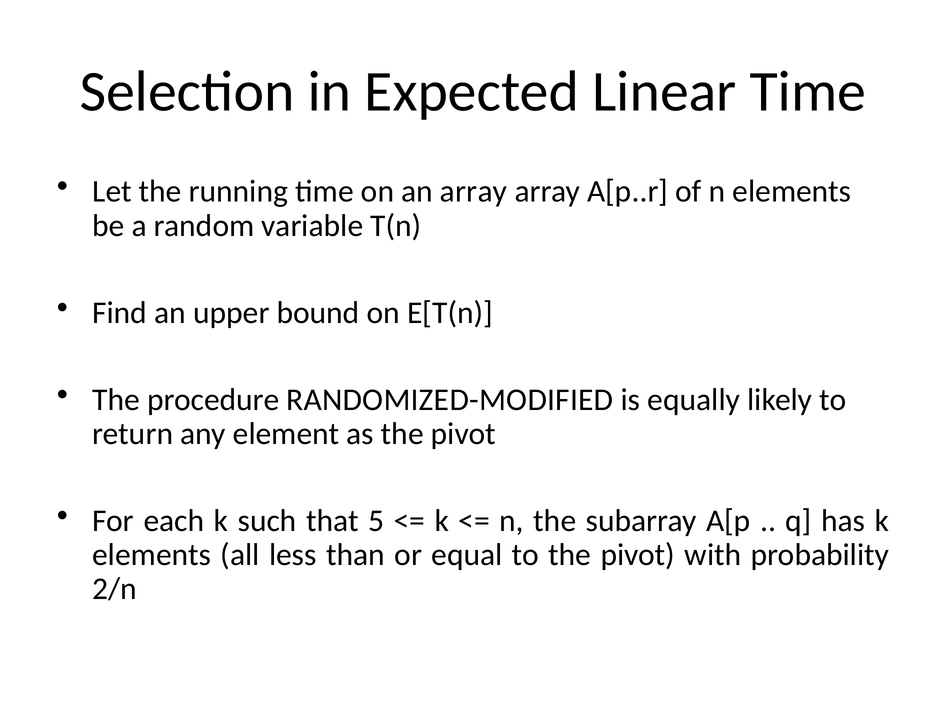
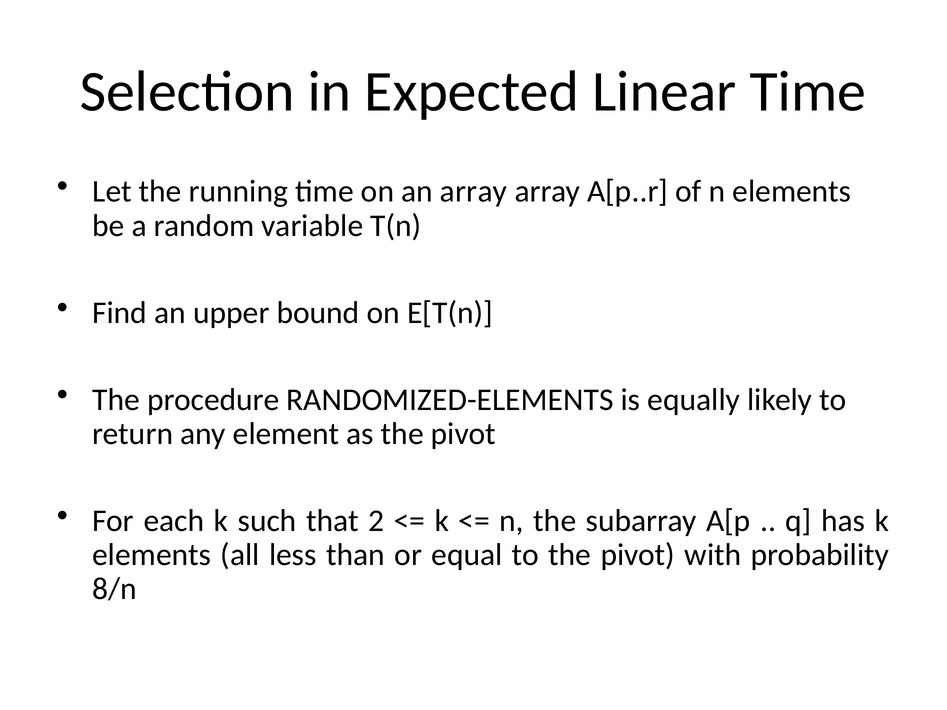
RANDOMIZED-MODIFIED: RANDOMIZED-MODIFIED -> RANDOMIZED-ELEMENTS
5: 5 -> 2
2/n: 2/n -> 8/n
